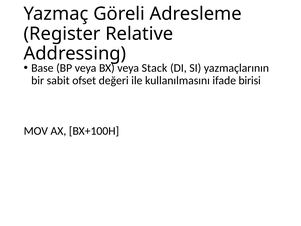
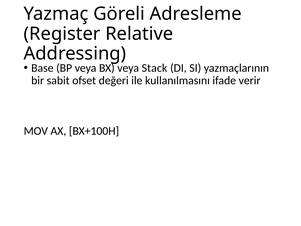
birisi: birisi -> verir
